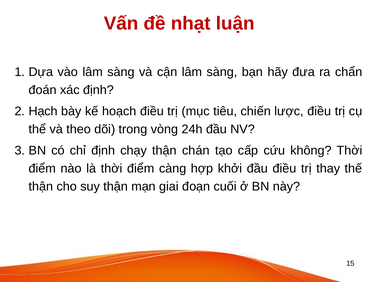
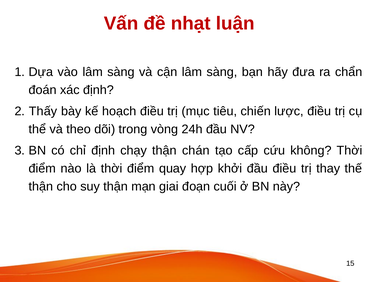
Hạch: Hạch -> Thấy
càng: càng -> quay
